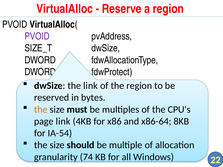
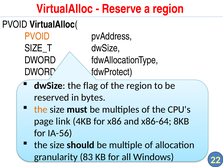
PVOID at (37, 36) colour: purple -> orange
the link: link -> flag
IA-54: IA-54 -> IA-56
74: 74 -> 83
